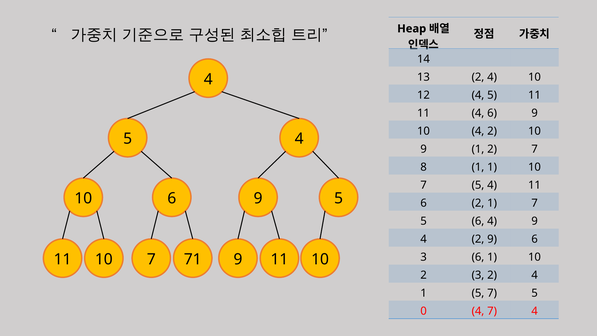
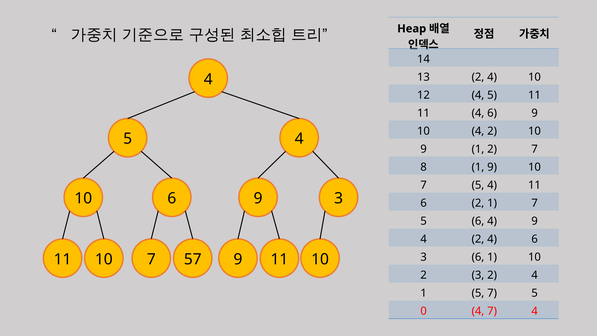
1 1: 1 -> 9
9 5: 5 -> 3
4 2 9: 9 -> 4
71: 71 -> 57
